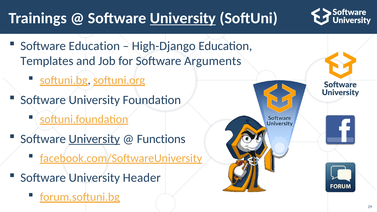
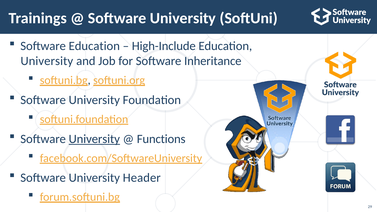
University at (183, 18) underline: present -> none
High-Django: High-Django -> High-Include
Templates at (47, 61): Templates -> University
Arguments: Arguments -> Inheritance
